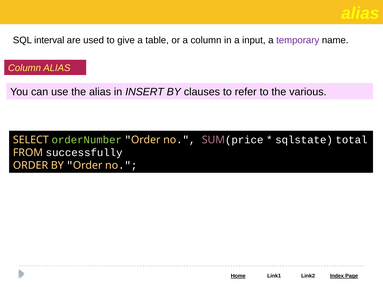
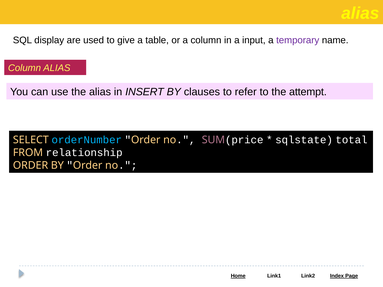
interval: interval -> display
various: various -> attempt
orderNumber colour: light green -> light blue
successfully: successfully -> relationship
